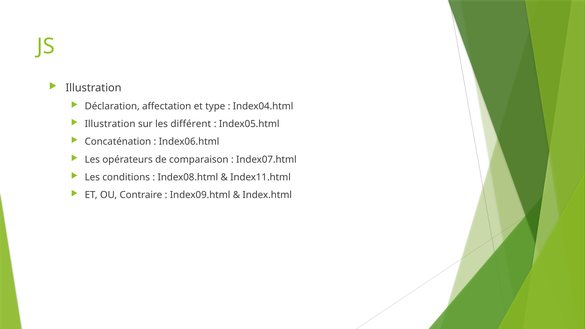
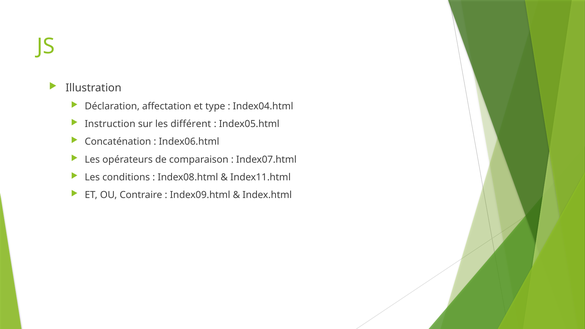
Illustration at (110, 124): Illustration -> Instruction
